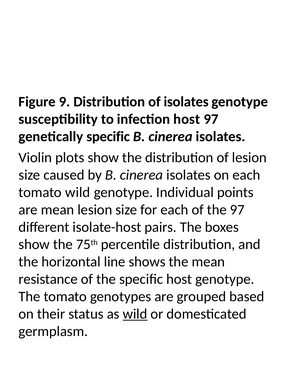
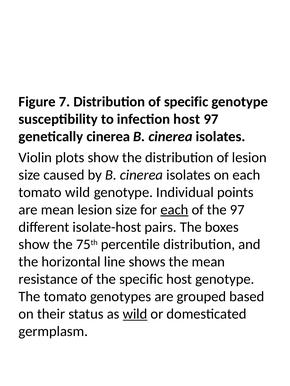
9: 9 -> 7
of isolates: isolates -> specific
genetically specific: specific -> cinerea
each at (174, 210) underline: none -> present
